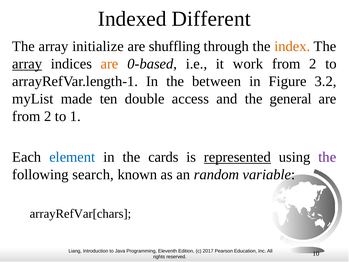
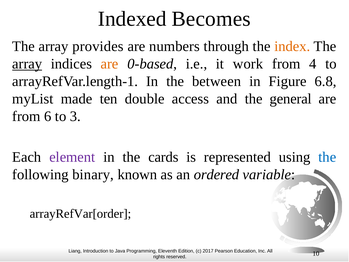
Different: Different -> Becomes
initialize: initialize -> provides
shuffling: shuffling -> numbers
2 at (313, 64): 2 -> 4
3.2: 3.2 -> 6.8
2 at (48, 116): 2 -> 6
1: 1 -> 3
element colour: blue -> purple
represented underline: present -> none
the at (327, 157) colour: purple -> blue
search: search -> binary
random: random -> ordered
arrayRefVar[chars: arrayRefVar[chars -> arrayRefVar[order
